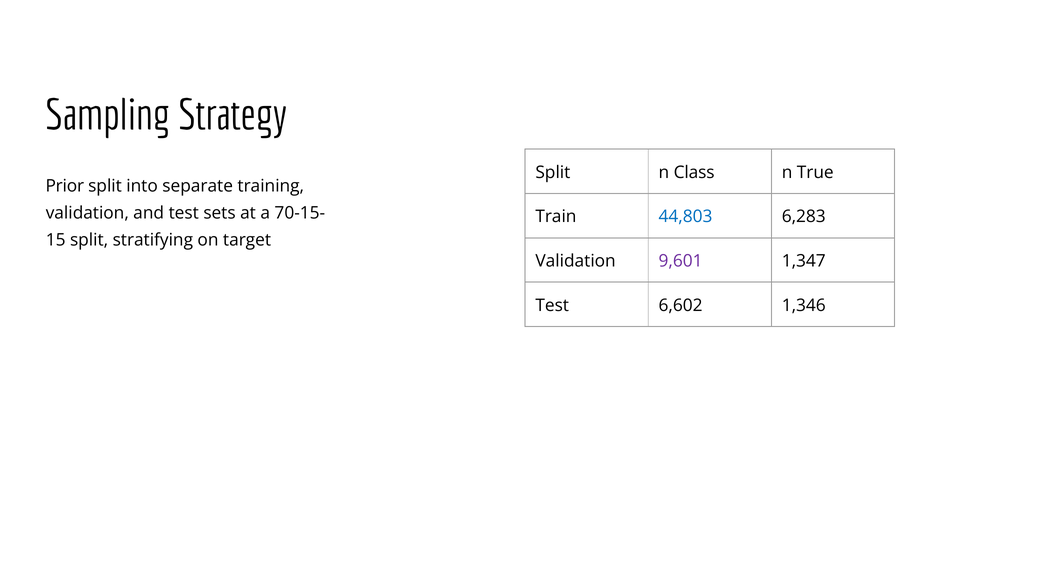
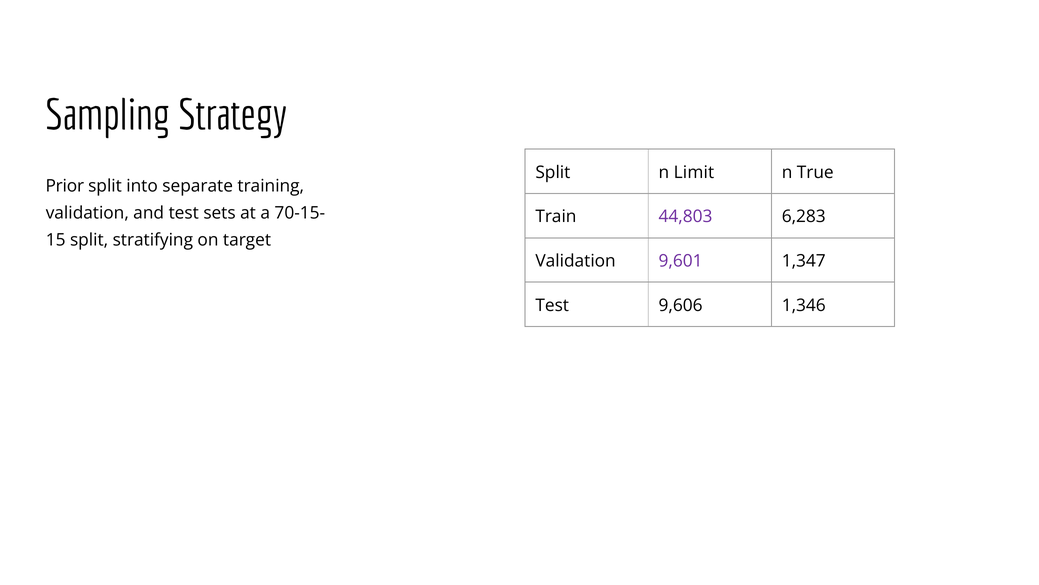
Class: Class -> Limit
44,803 colour: blue -> purple
6,602: 6,602 -> 9,606
